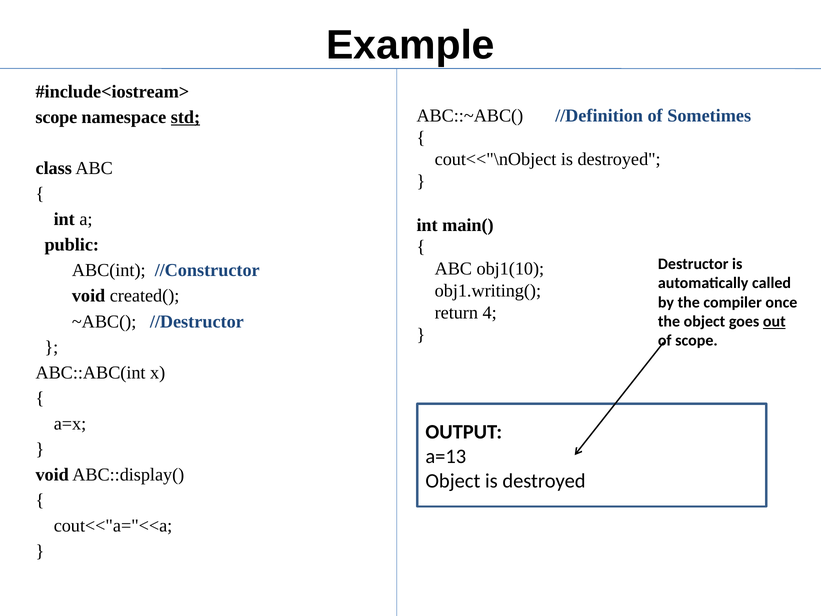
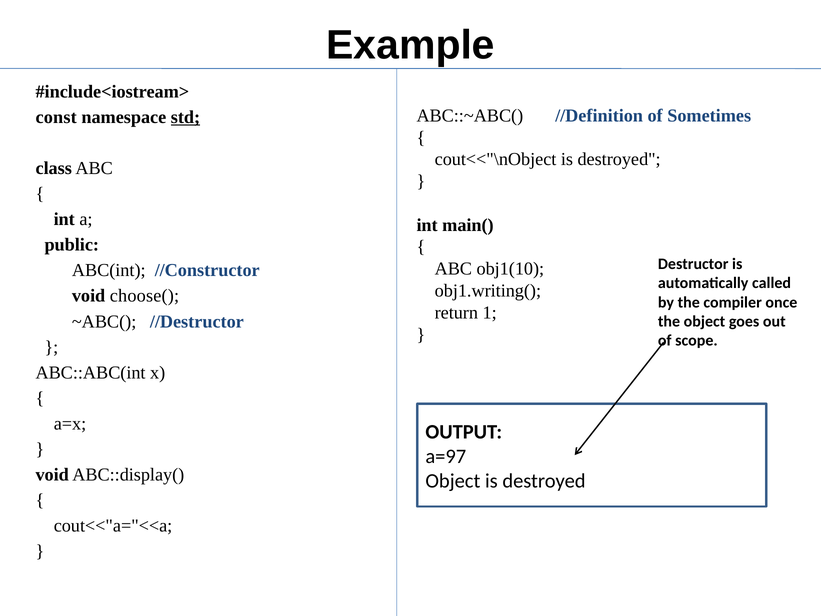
scope at (56, 117): scope -> const
created(: created( -> choose(
4: 4 -> 1
out underline: present -> none
a=13: a=13 -> a=97
